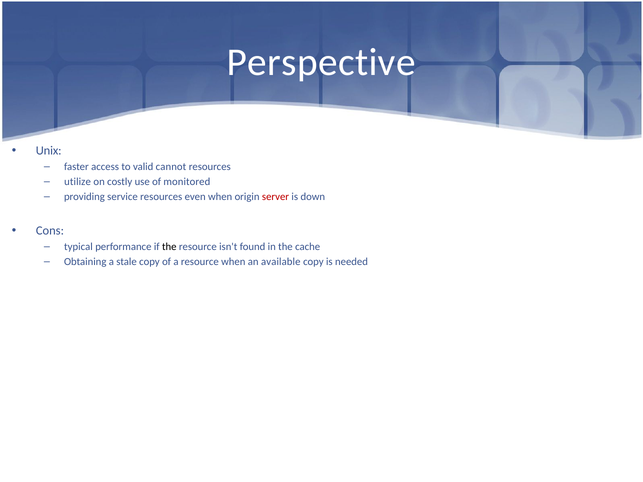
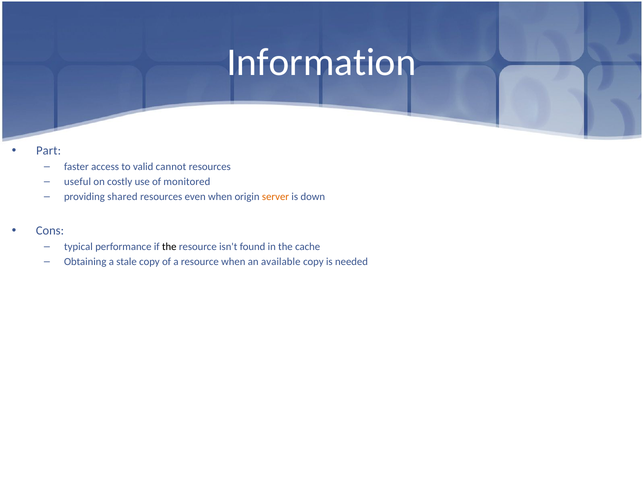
Perspective: Perspective -> Information
Unix: Unix -> Part
utilize: utilize -> useful
service: service -> shared
server colour: red -> orange
